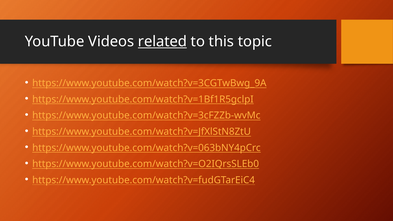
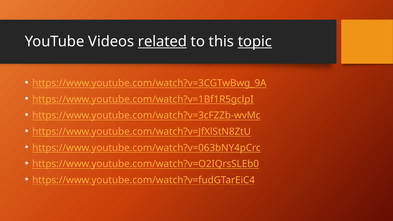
topic underline: none -> present
